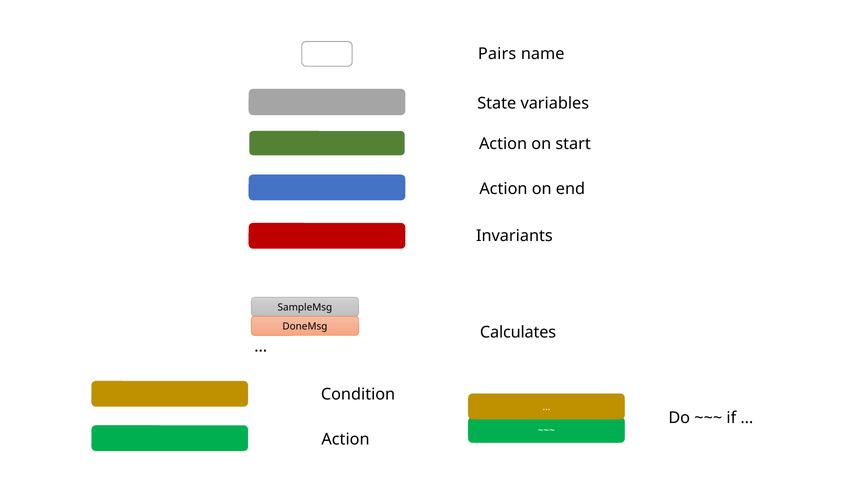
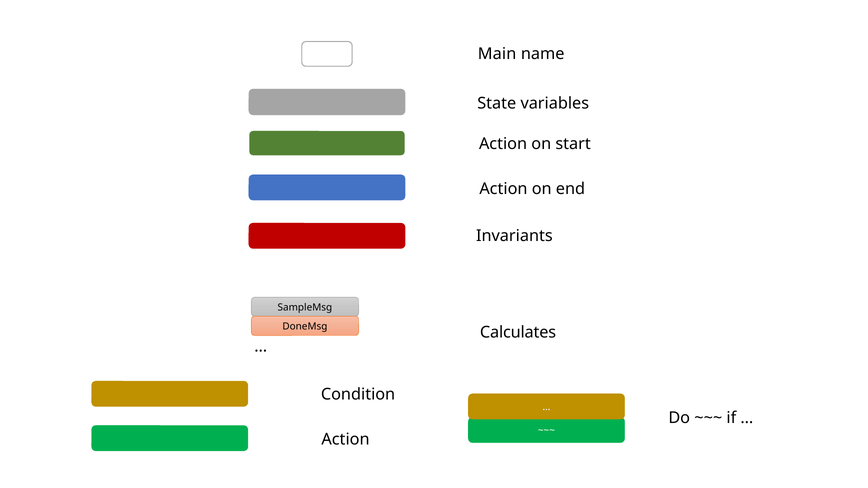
Pairs: Pairs -> Main
